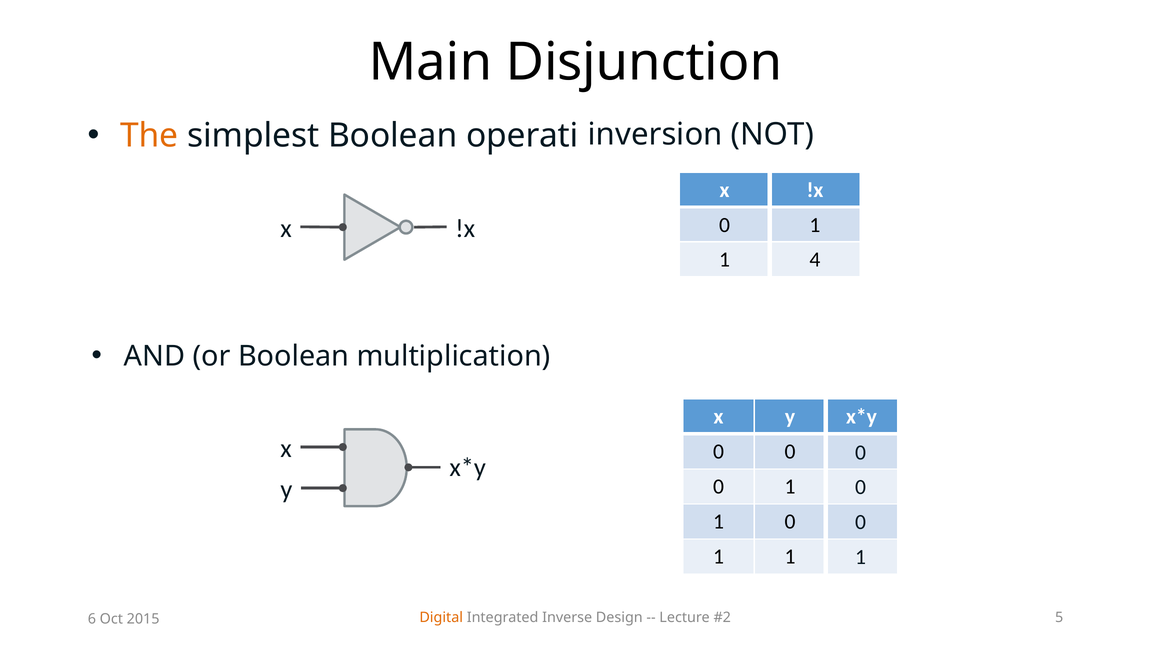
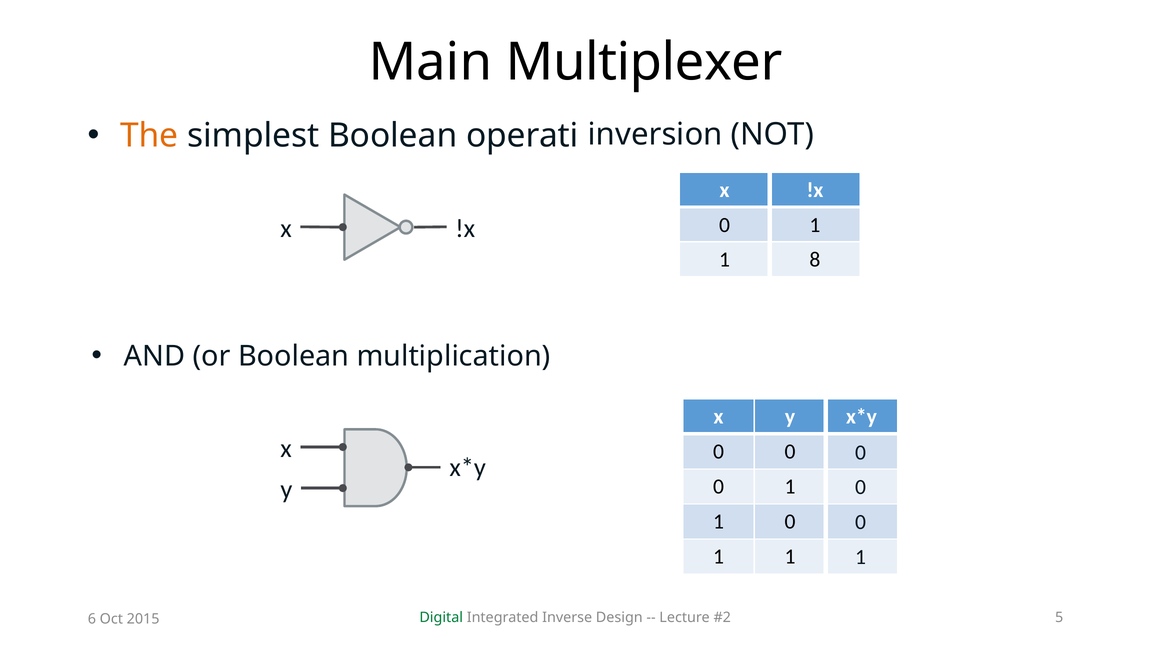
Disjunction: Disjunction -> Multiplexer
4: 4 -> 8
Digital colour: orange -> green
